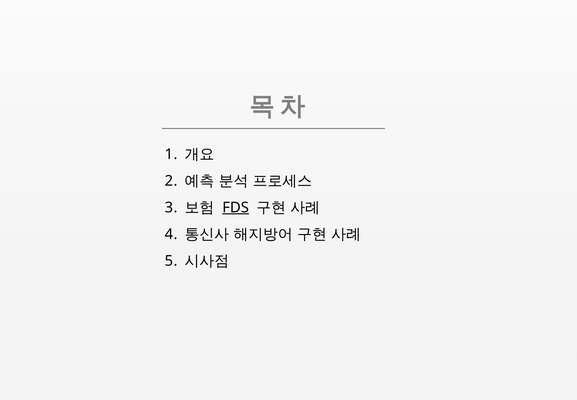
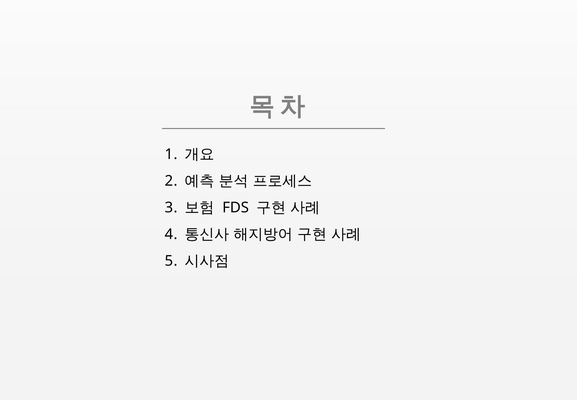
FDS underline: present -> none
